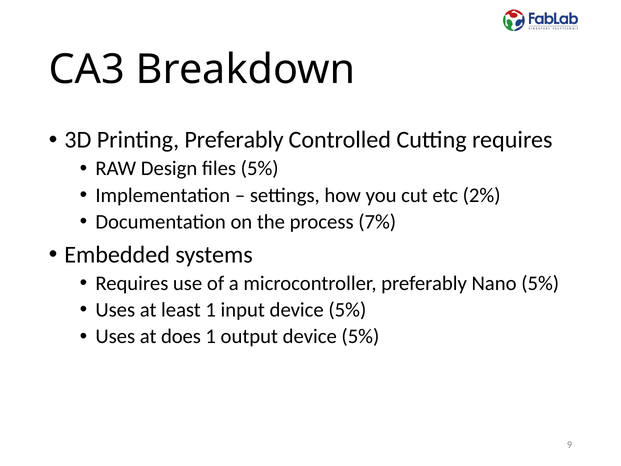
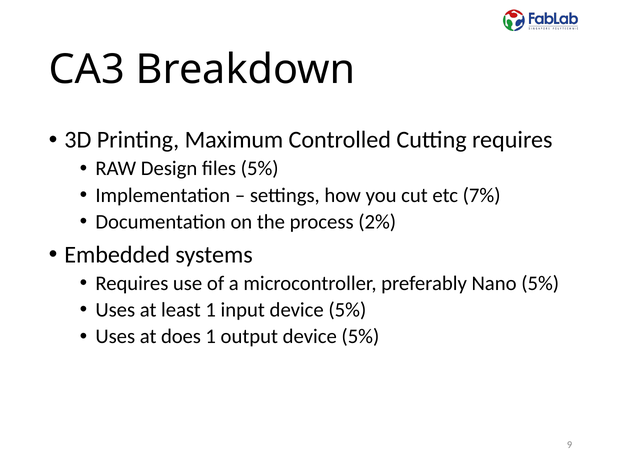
Printing Preferably: Preferably -> Maximum
2%: 2% -> 7%
7%: 7% -> 2%
